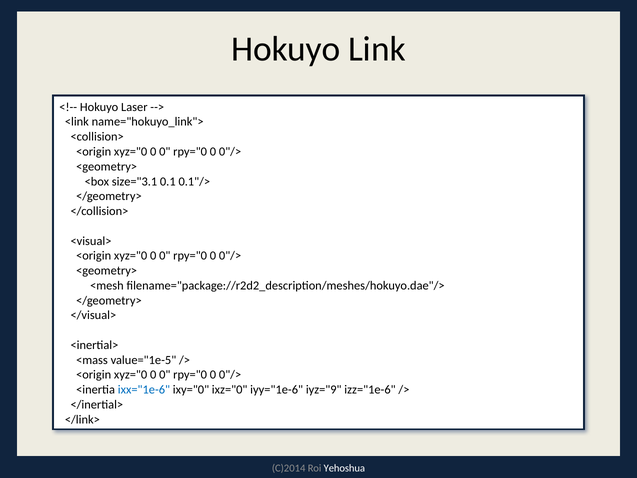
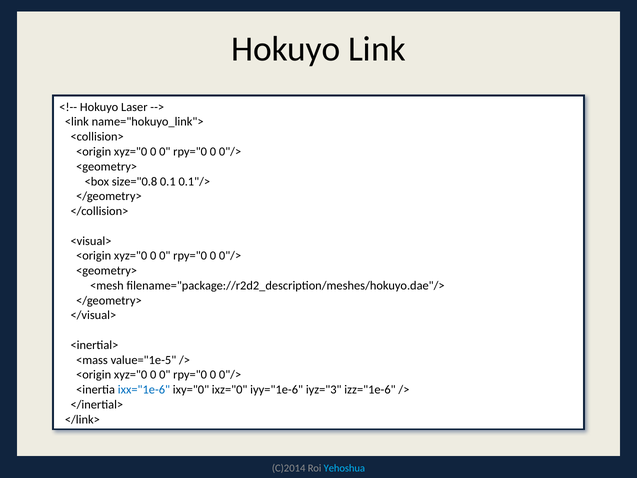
size="3.1: size="3.1 -> size="0.8
iyz="9: iyz="9 -> iyz="3
Yehoshua colour: white -> light blue
